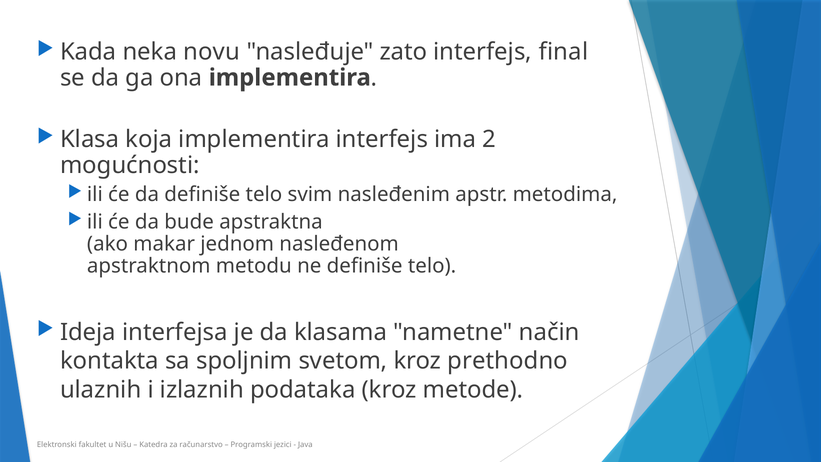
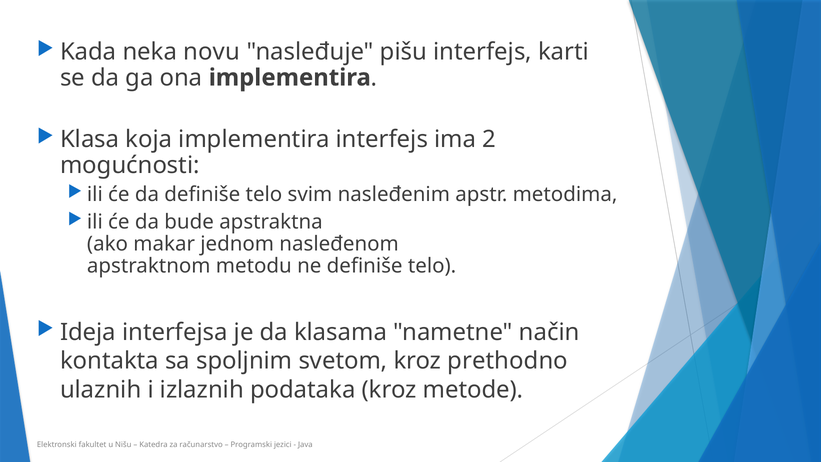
zato: zato -> pišu
final: final -> karti
